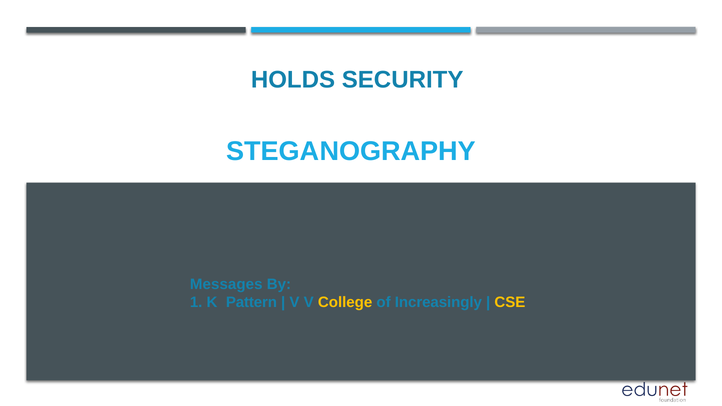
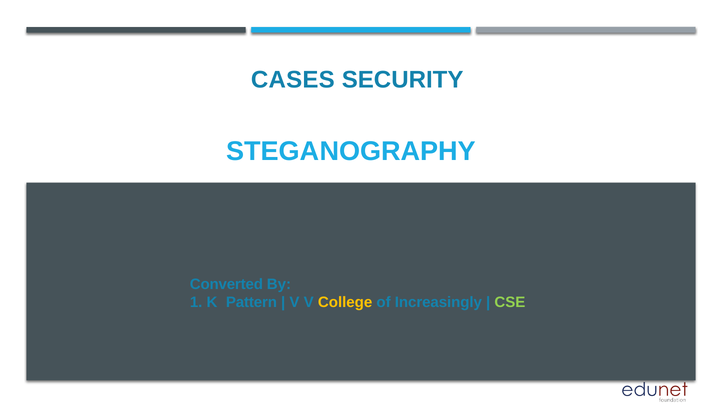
HOLDS: HOLDS -> CASES
Messages: Messages -> Converted
CSE colour: yellow -> light green
